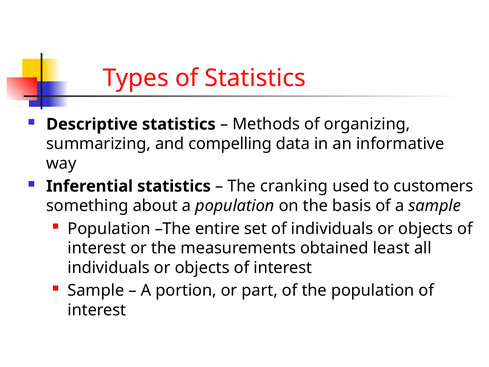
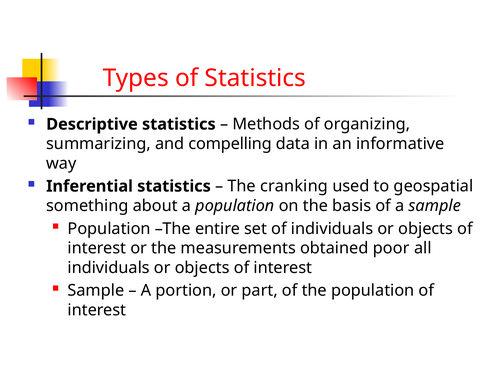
customers: customers -> geospatial
least: least -> poor
